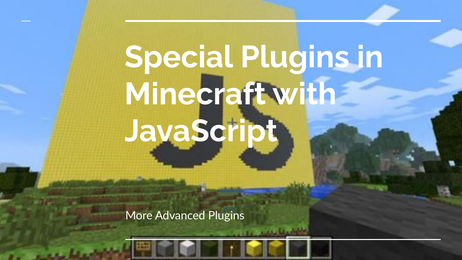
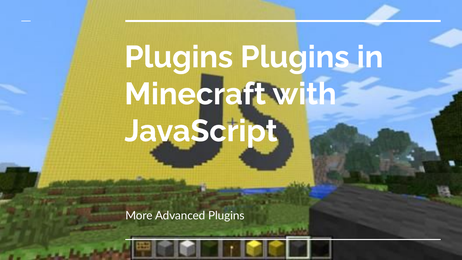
Special at (179, 57): Special -> Plugins
